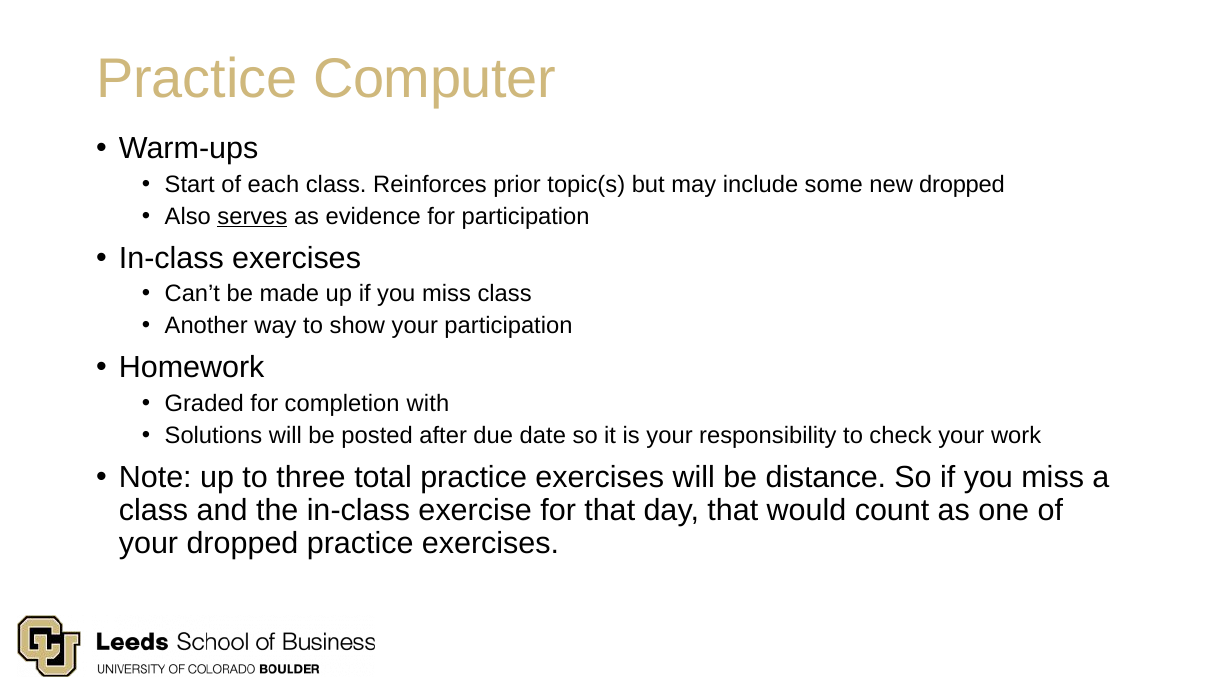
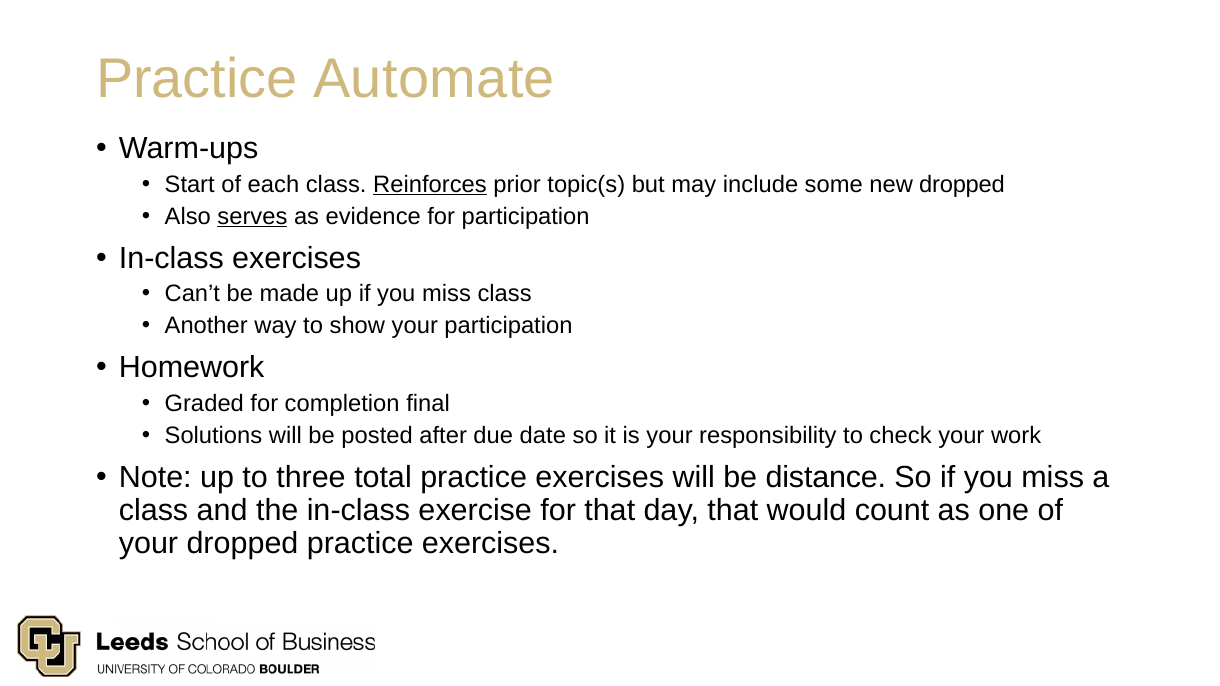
Computer: Computer -> Automate
Reinforces underline: none -> present
with: with -> final
